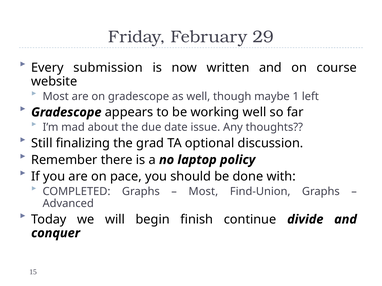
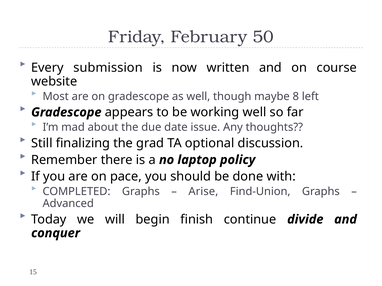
29: 29 -> 50
1: 1 -> 8
Most at (203, 192): Most -> Arise
